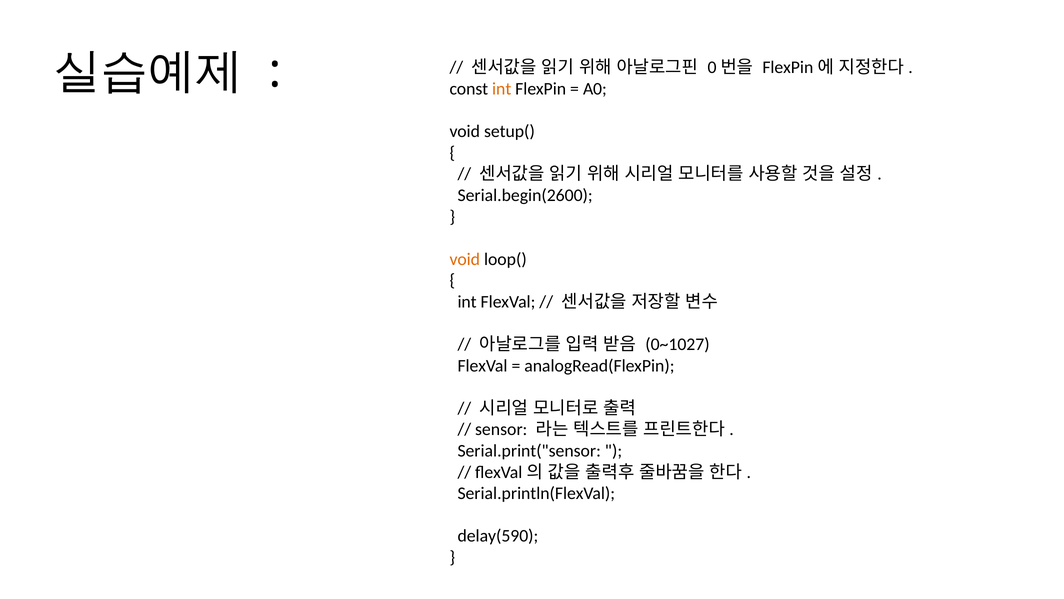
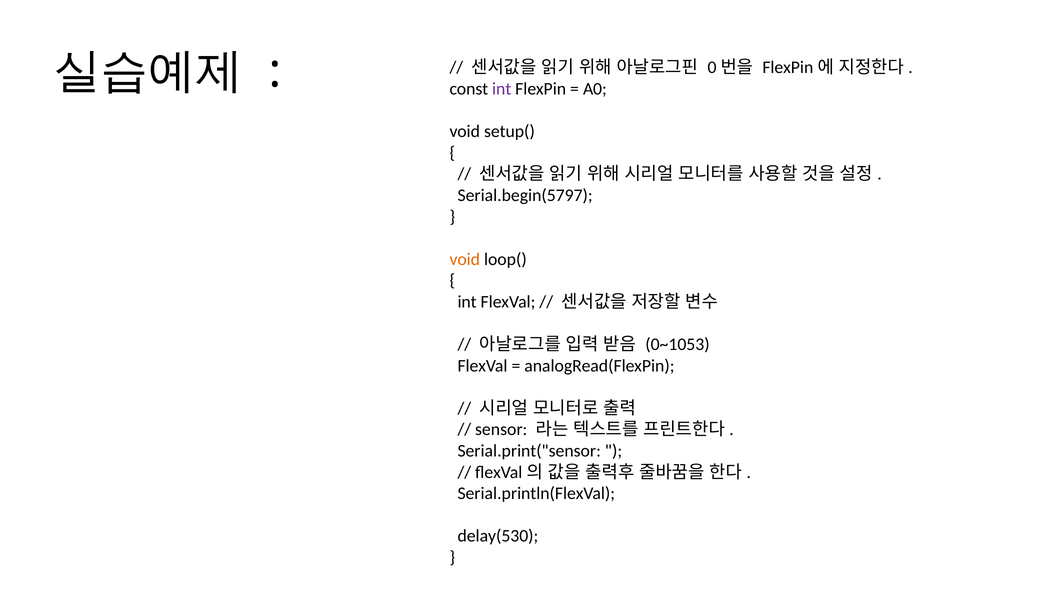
int at (502, 89) colour: orange -> purple
Serial.begin(2600: Serial.begin(2600 -> Serial.begin(5797
0~1027: 0~1027 -> 0~1053
delay(590: delay(590 -> delay(530
